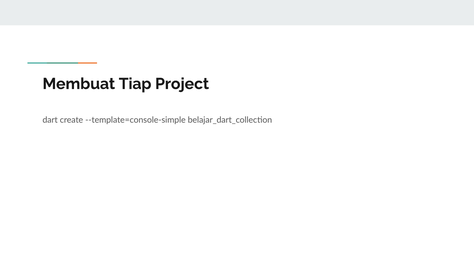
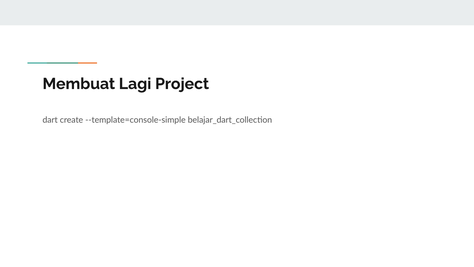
Tiap: Tiap -> Lagi
